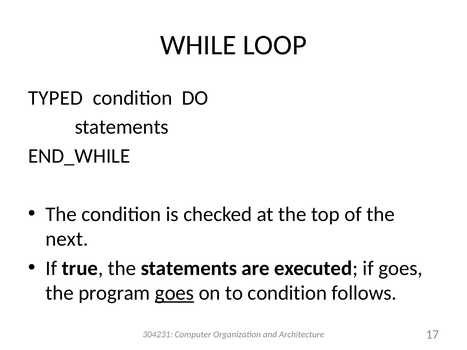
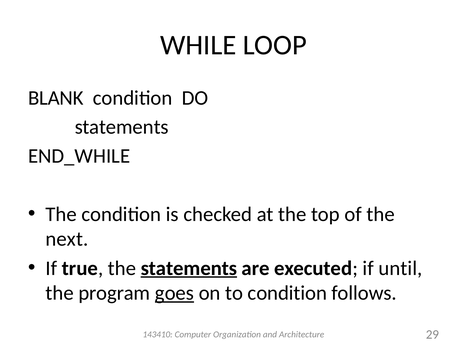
TYPED: TYPED -> BLANK
statements at (189, 268) underline: none -> present
if goes: goes -> until
304231: 304231 -> 143410
17: 17 -> 29
